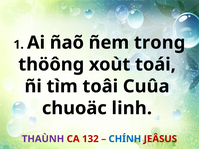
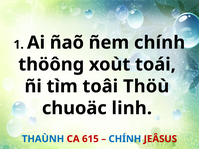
ñem trong: trong -> chính
Cuûa: Cuûa -> Thöù
THAÙNH colour: purple -> blue
132: 132 -> 615
